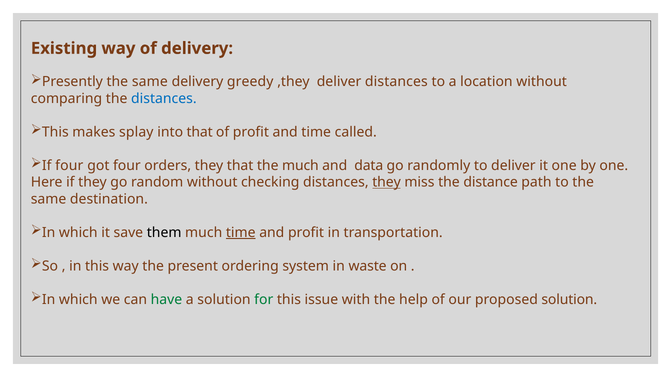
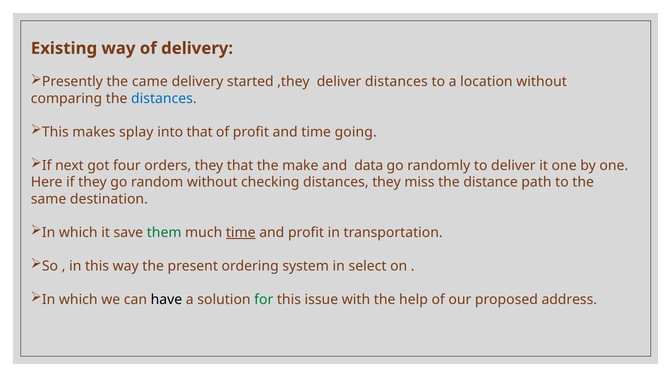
Presently the same: same -> came
greedy: greedy -> started
called: called -> going
If four: four -> next
the much: much -> make
they at (387, 182) underline: present -> none
them colour: black -> green
waste: waste -> select
have colour: green -> black
proposed solution: solution -> address
